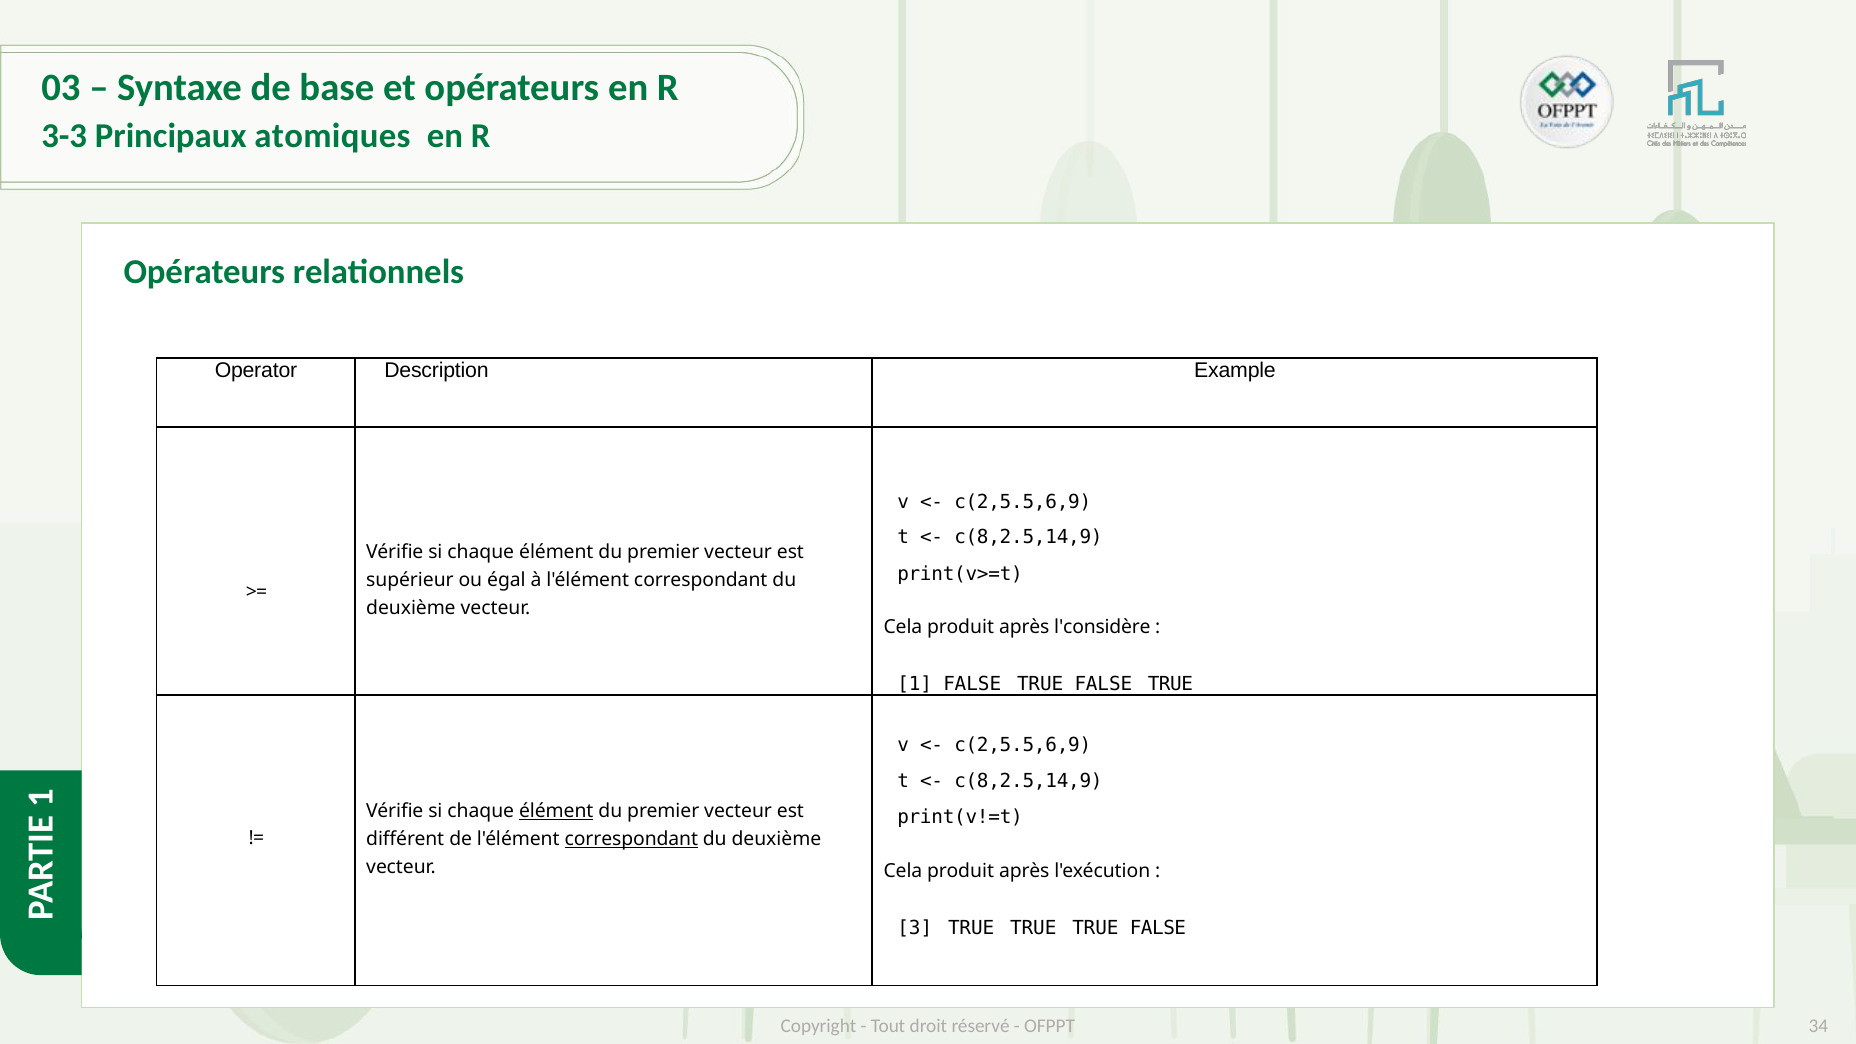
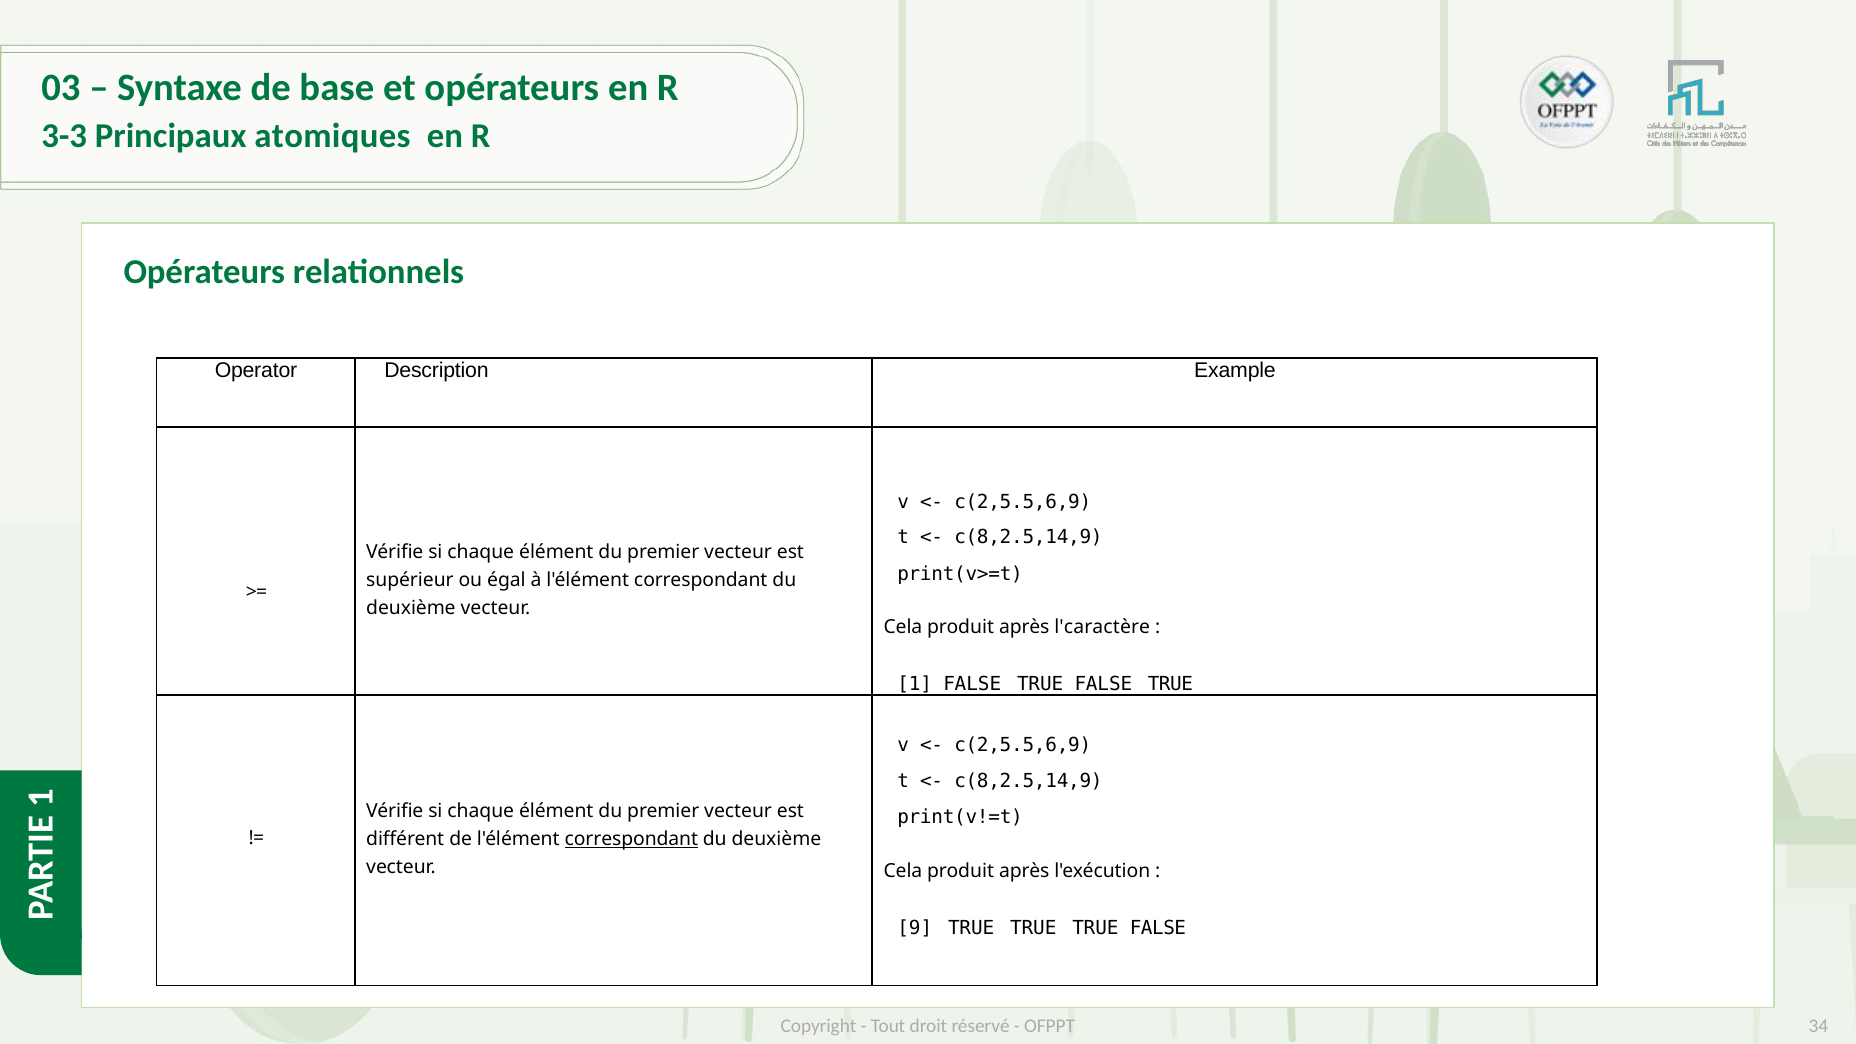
l'considère: l'considère -> l'caractère
élément at (556, 811) underline: present -> none
3: 3 -> 9
